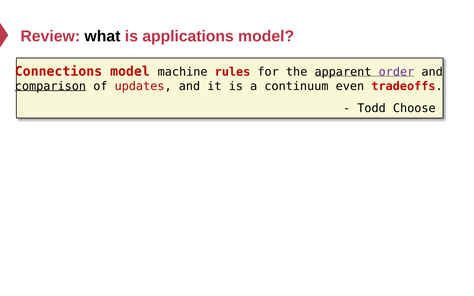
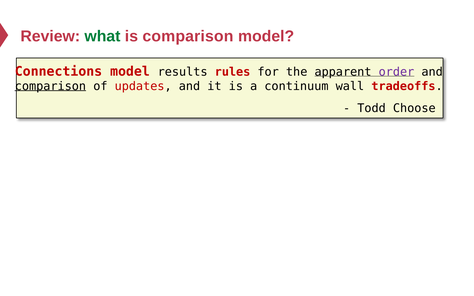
what colour: black -> green
is applications: applications -> comparison
machine: machine -> results
even: even -> wall
